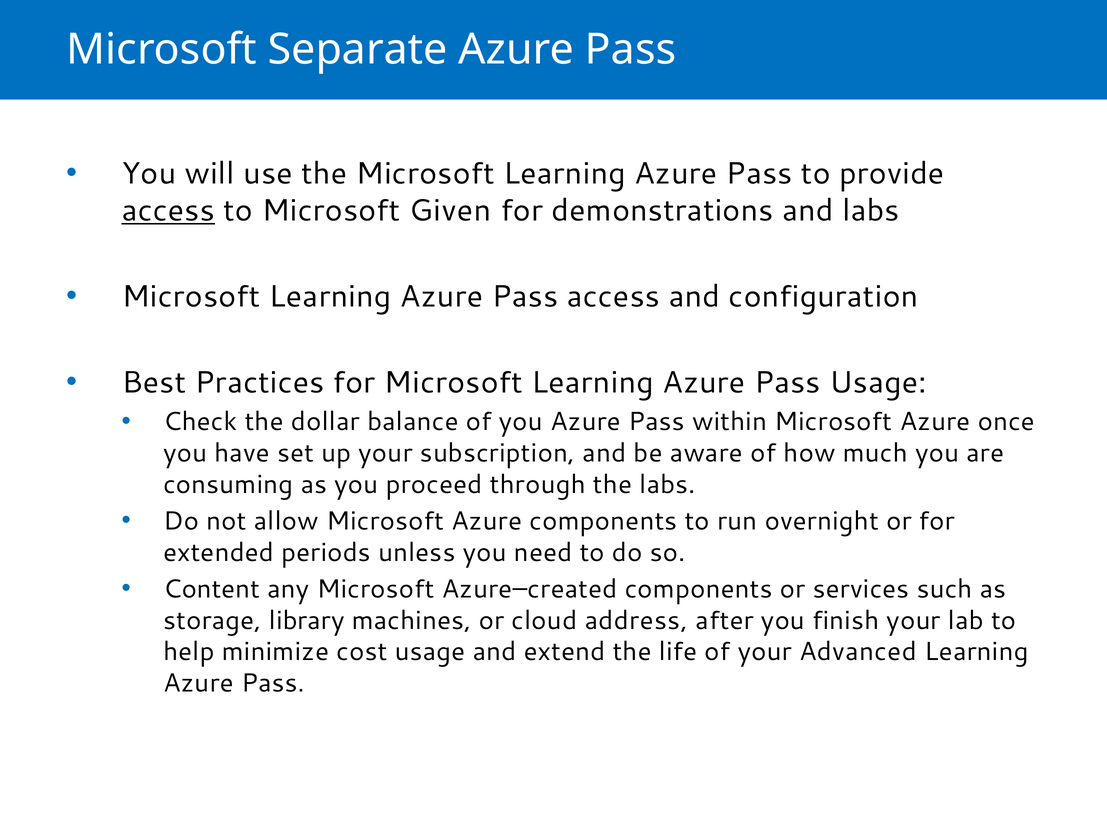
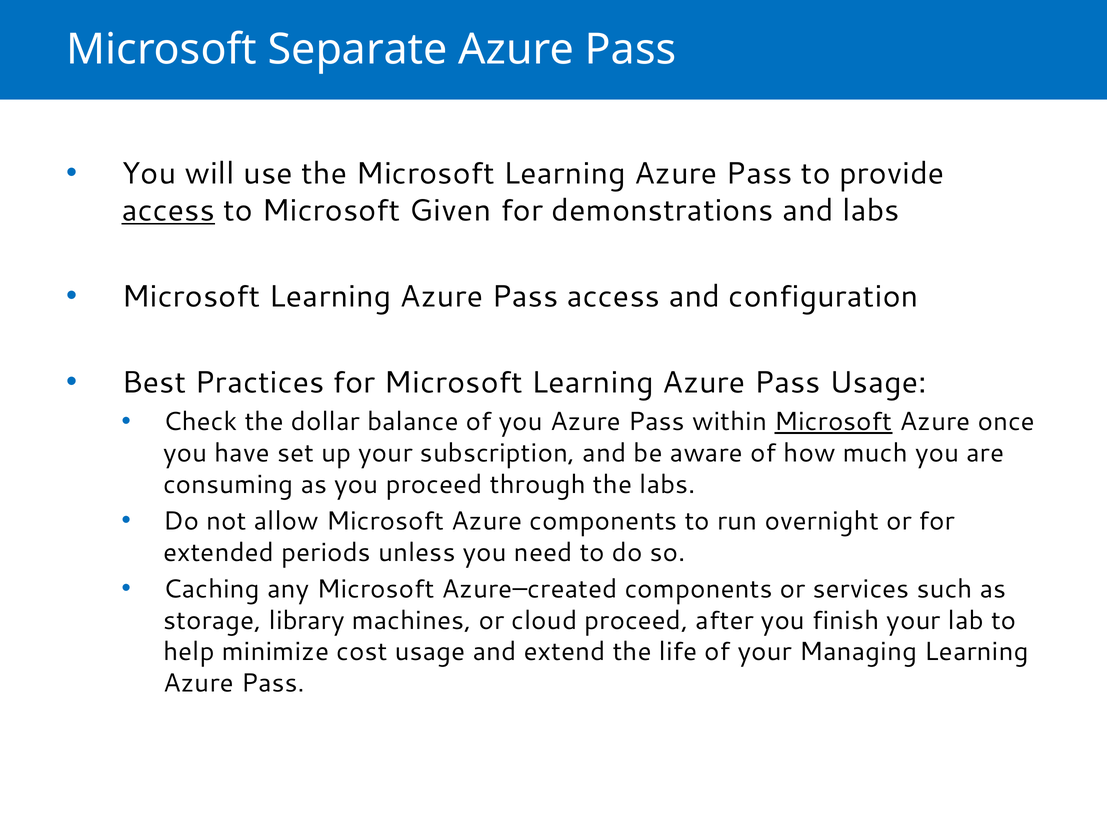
Microsoft at (833, 422) underline: none -> present
Content: Content -> Caching
cloud address: address -> proceed
Advanced: Advanced -> Managing
